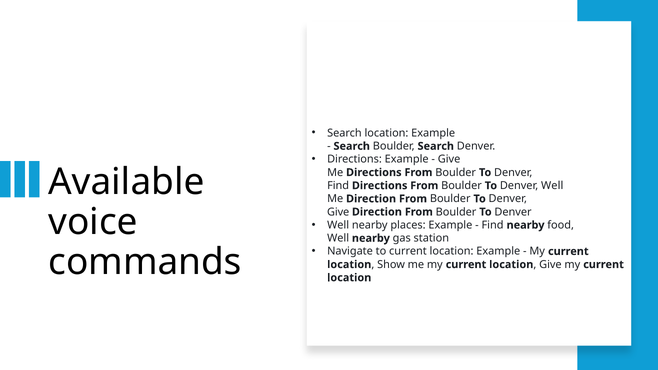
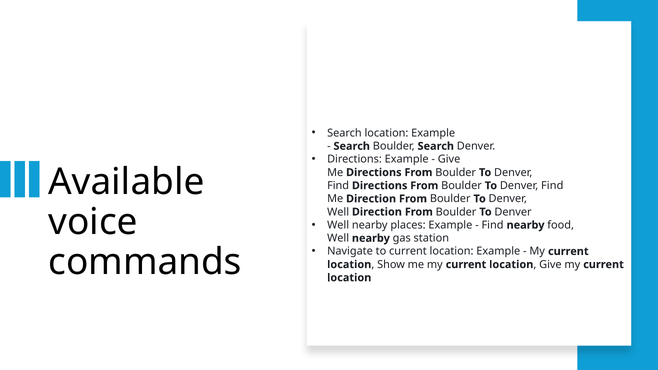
Well at (552, 186): Well -> Find
Give at (338, 212): Give -> Well
